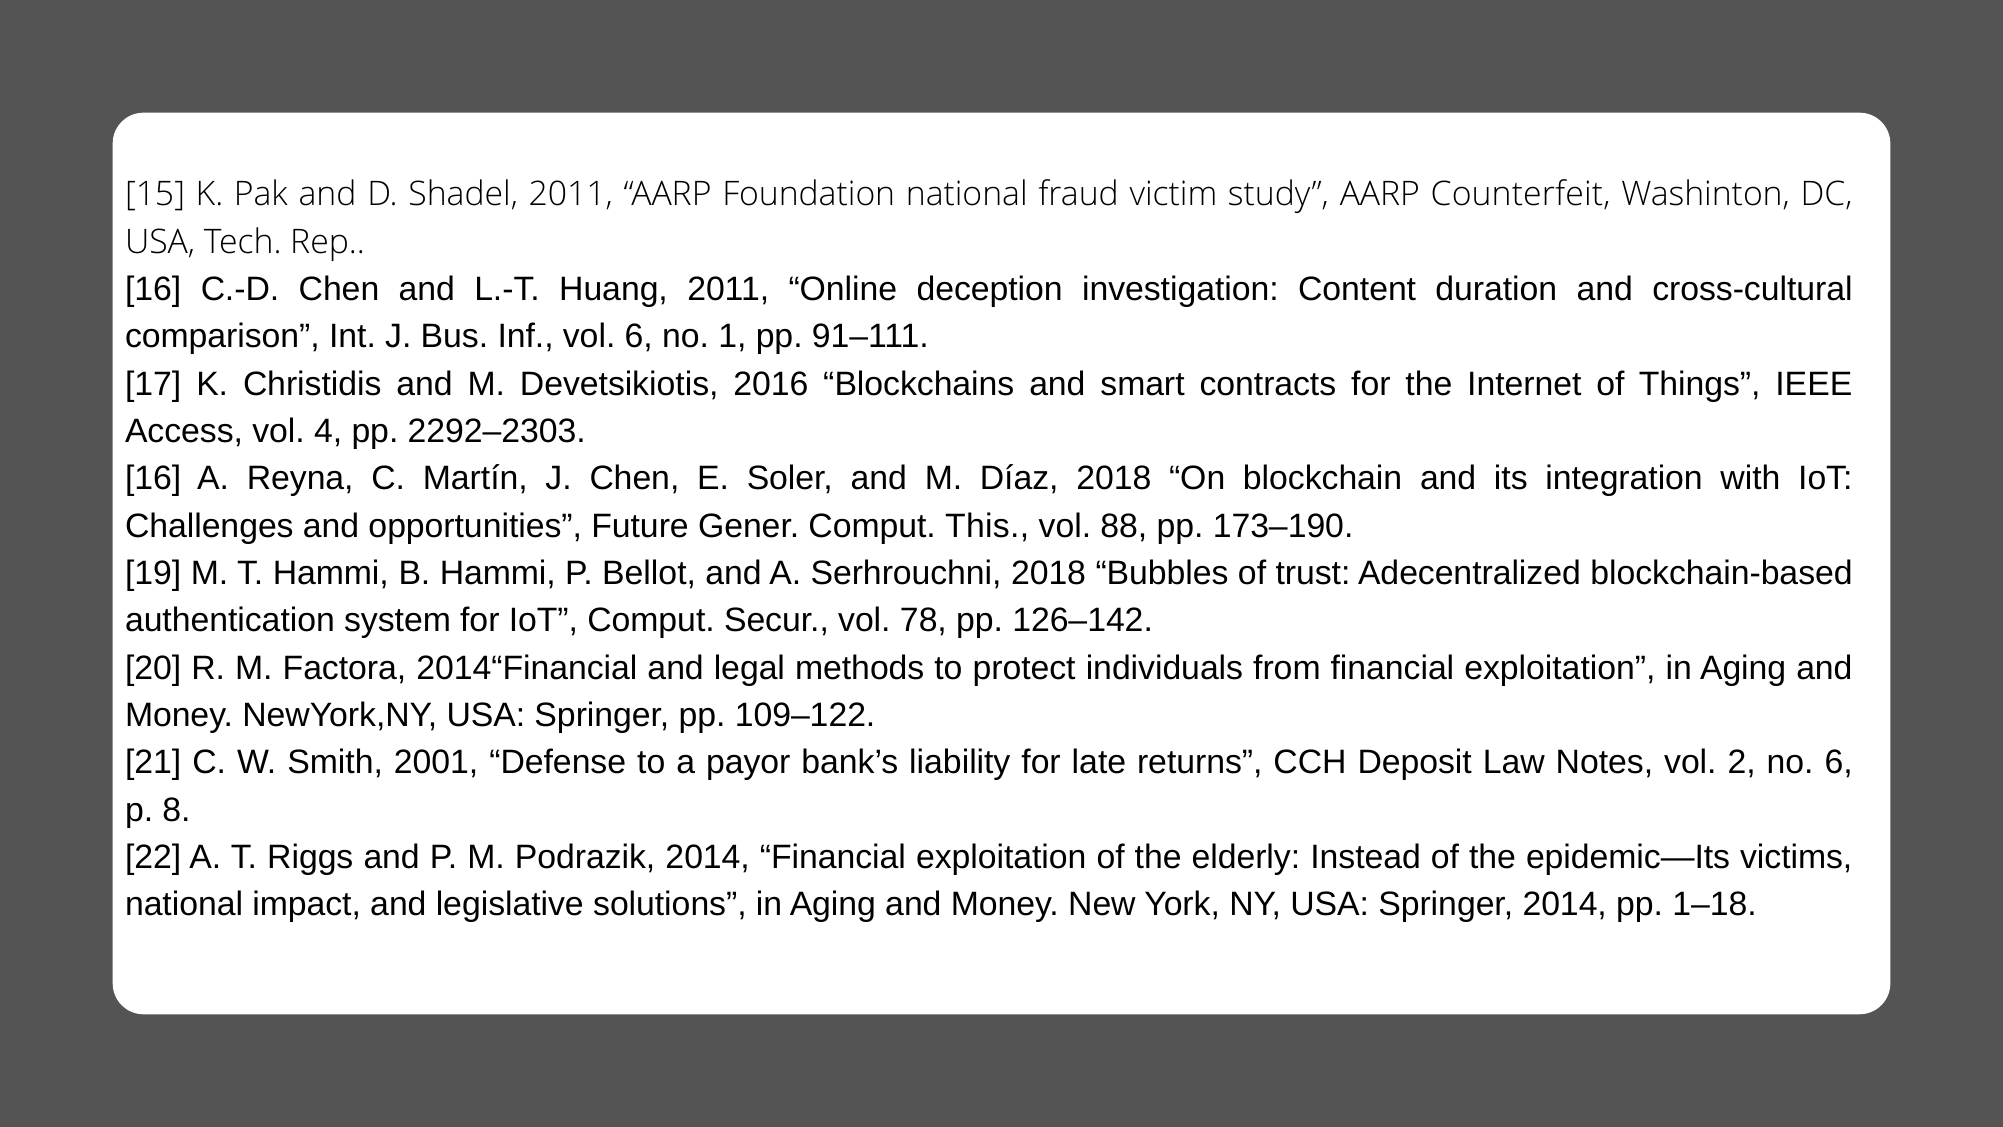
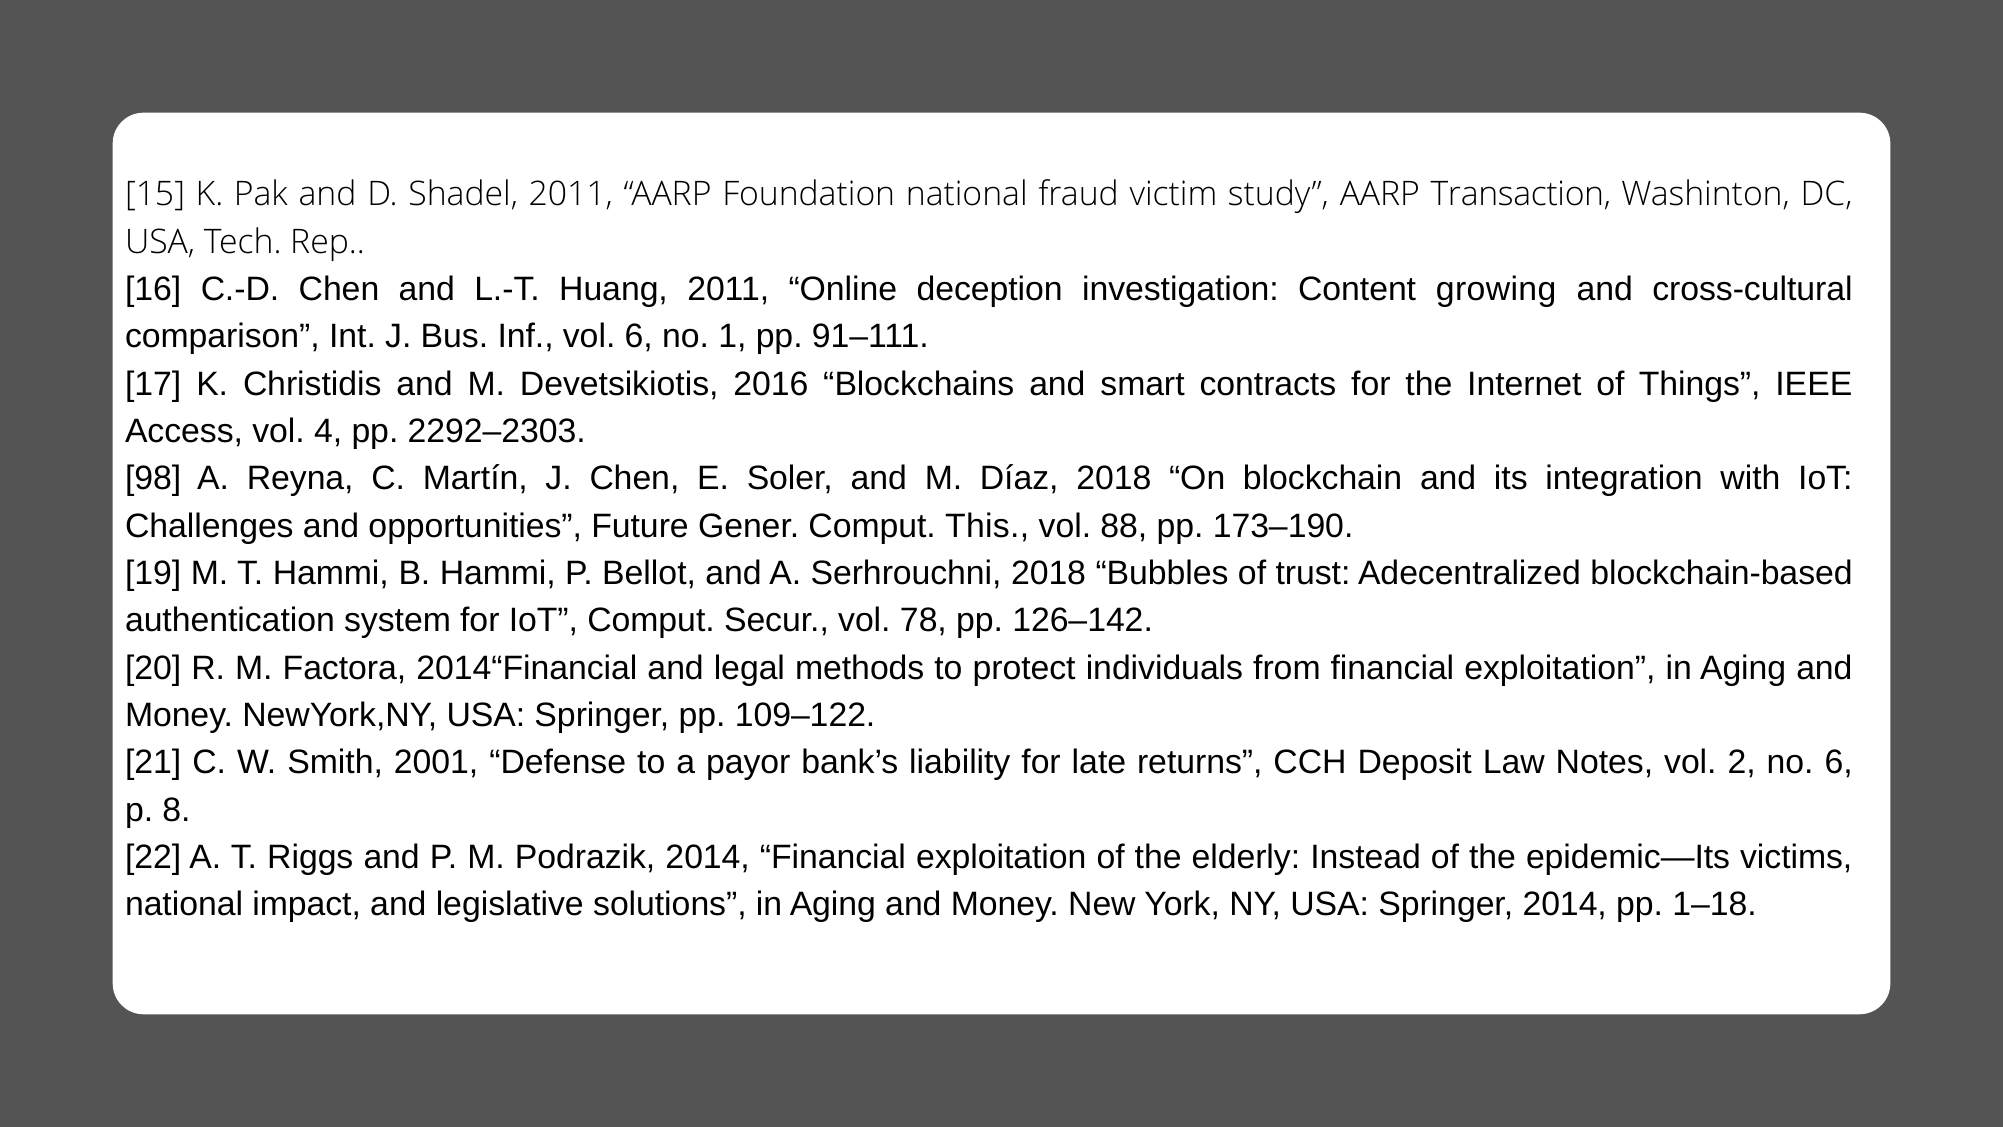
Counterfeit: Counterfeit -> Transaction
duration: duration -> growing
16 at (153, 478): 16 -> 98
